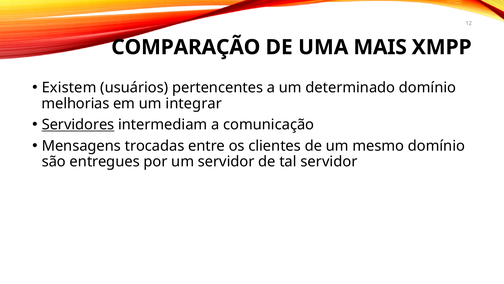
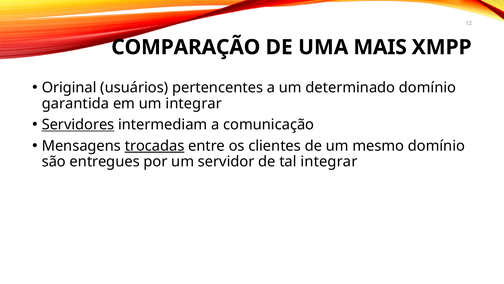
Existem: Existem -> Original
melhorias: melhorias -> garantida
trocadas underline: none -> present
tal servidor: servidor -> integrar
